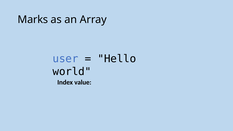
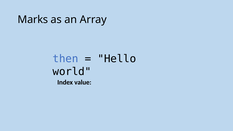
user: user -> then
